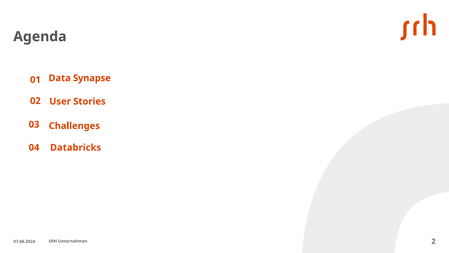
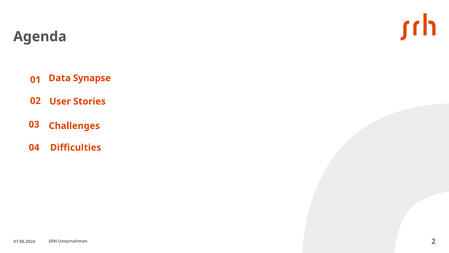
Databricks: Databricks -> Difficulties
